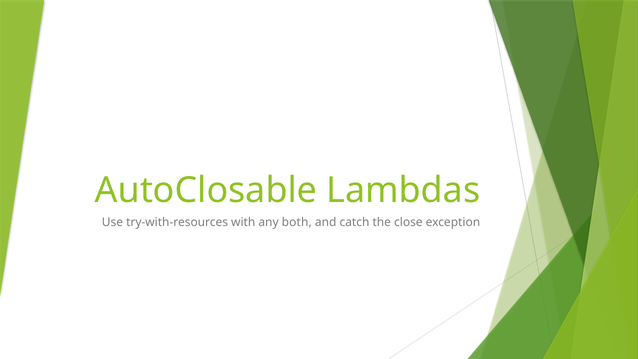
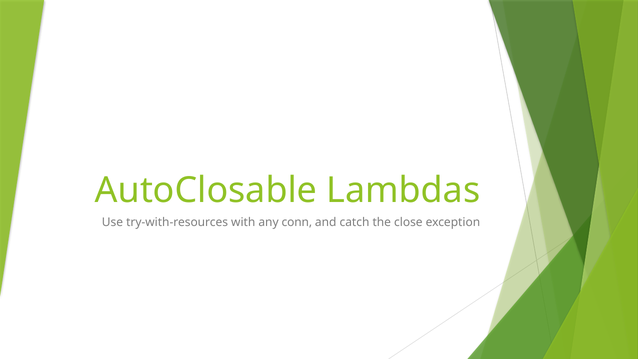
both: both -> conn
